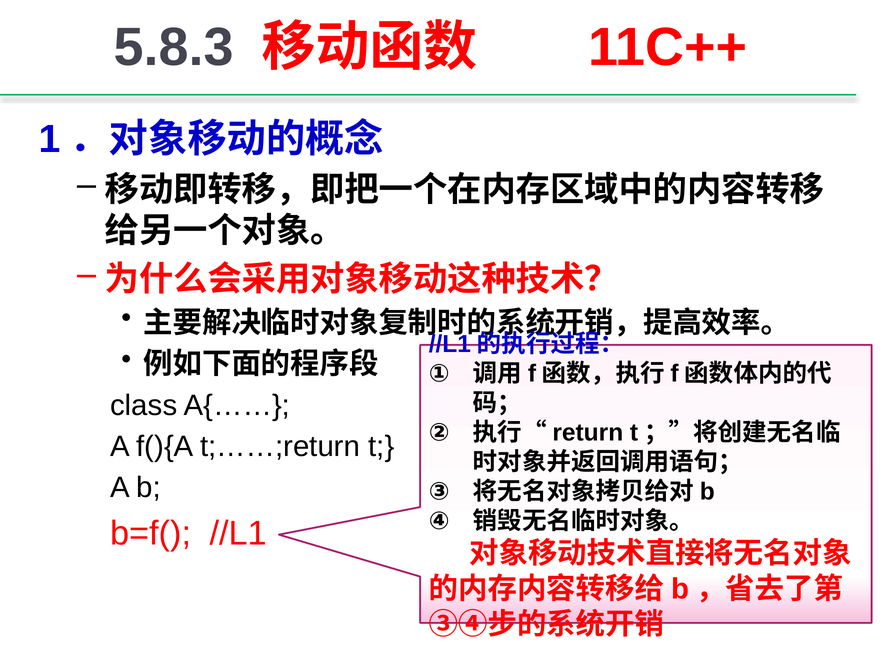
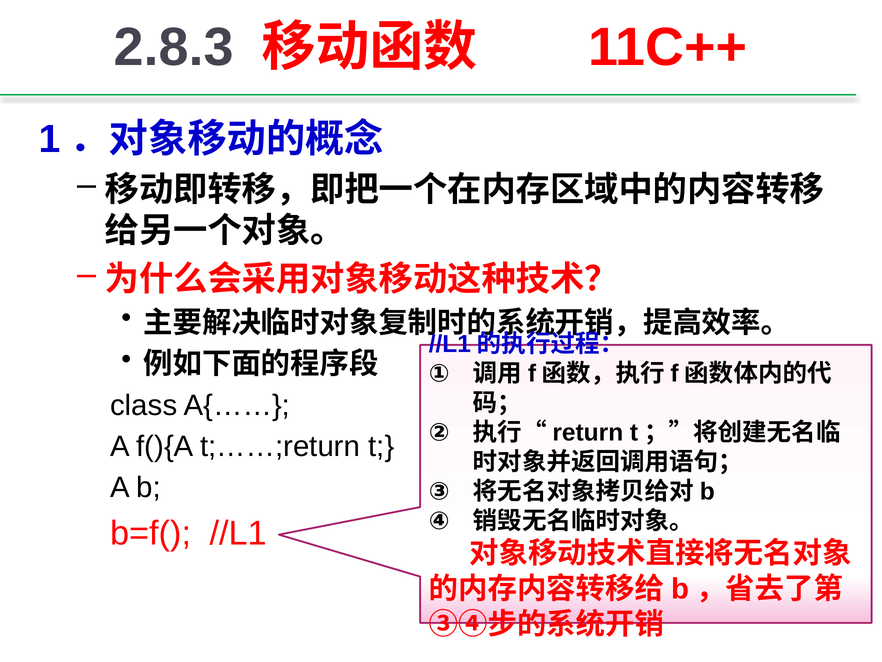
5.8.3: 5.8.3 -> 2.8.3
